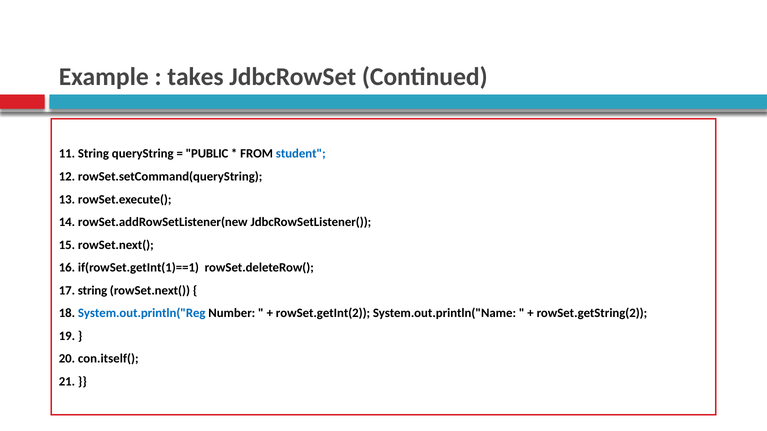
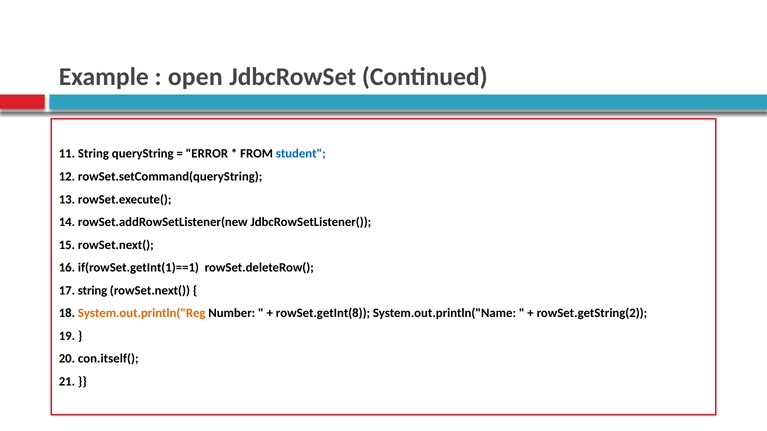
takes: takes -> open
PUBLIC: PUBLIC -> ERROR
System.out.println("Reg colour: blue -> orange
rowSet.getInt(2: rowSet.getInt(2 -> rowSet.getInt(8
